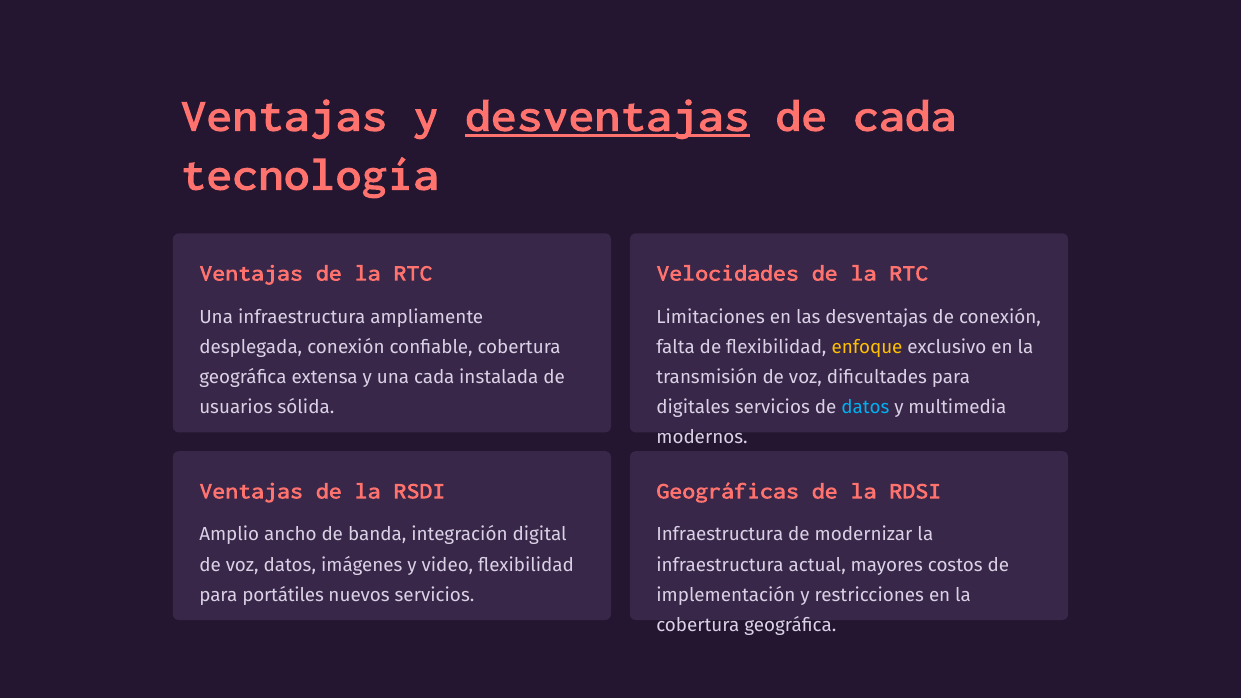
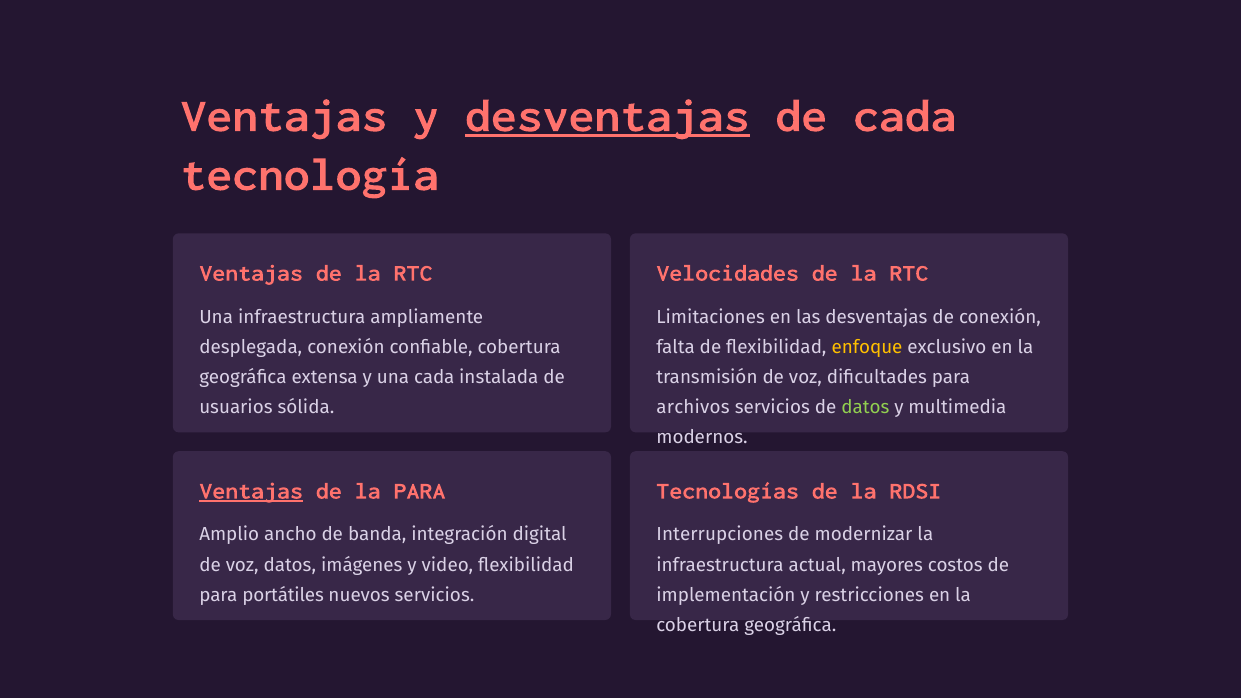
digitales: digitales -> archivos
datos at (865, 407) colour: light blue -> light green
Ventajas at (251, 491) underline: none -> present
la RSDI: RSDI -> PARA
Geográficas: Geográficas -> Tecnologías
Infraestructura at (720, 535): Infraestructura -> Interrupciones
